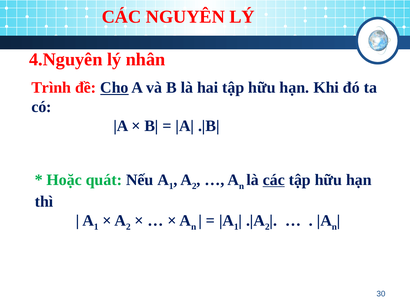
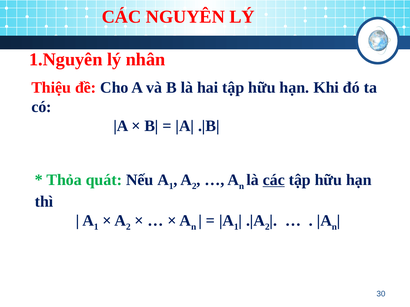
4.Nguyên: 4.Nguyên -> 1.Nguyên
Trình: Trình -> Thiệu
Cho underline: present -> none
Hoặc: Hoặc -> Thỏa
